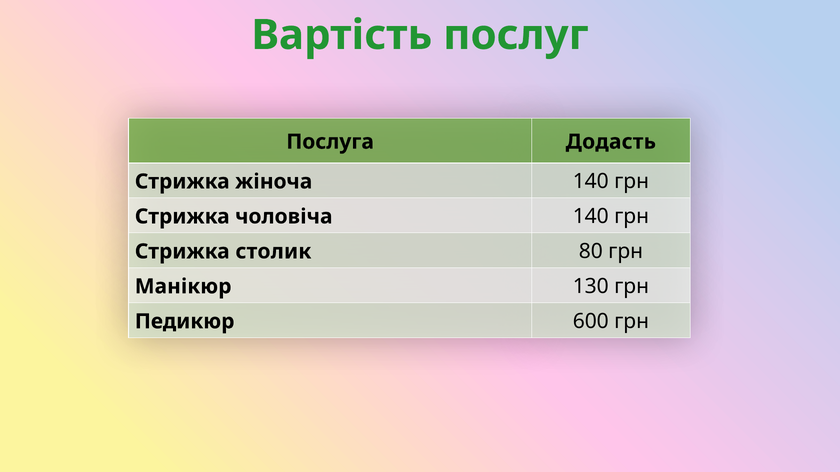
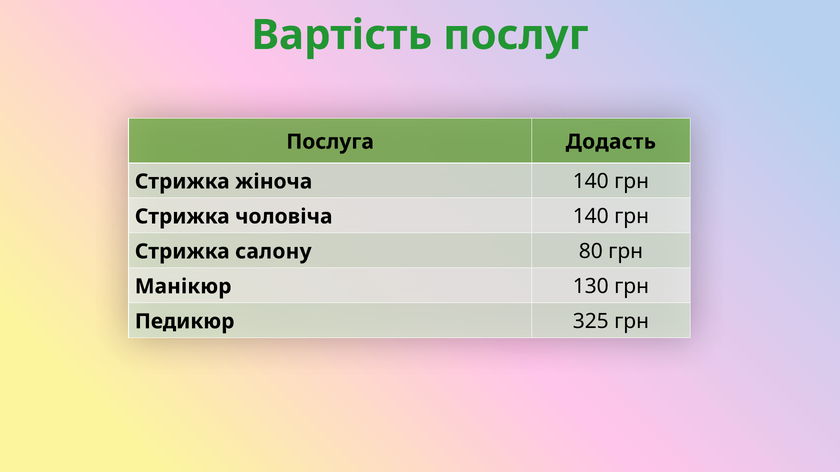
столик: столик -> салону
600: 600 -> 325
